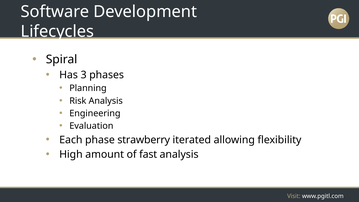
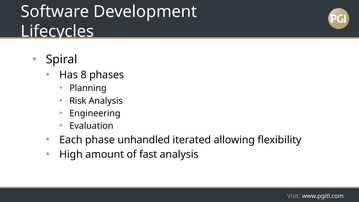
3: 3 -> 8
strawberry: strawberry -> unhandled
